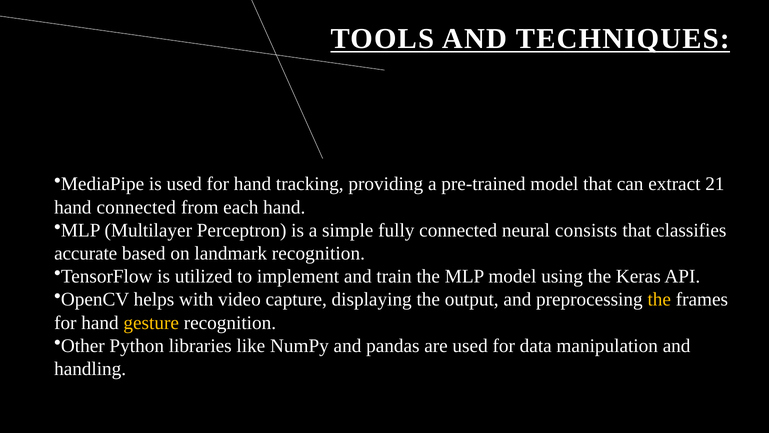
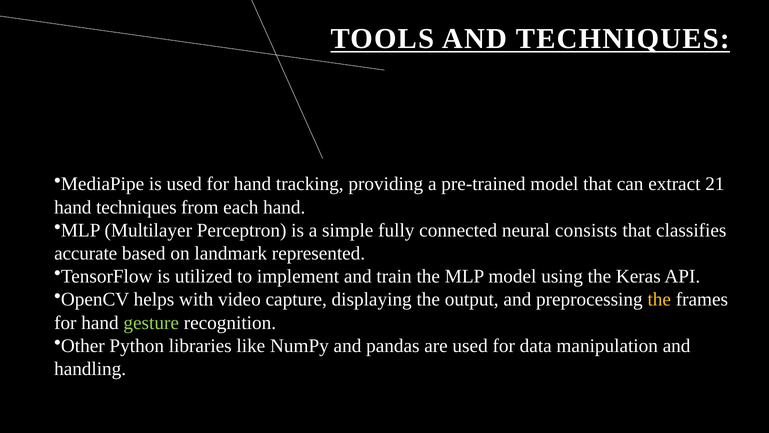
hand connected: connected -> techniques
landmark recognition: recognition -> represented
gesture colour: yellow -> light green
